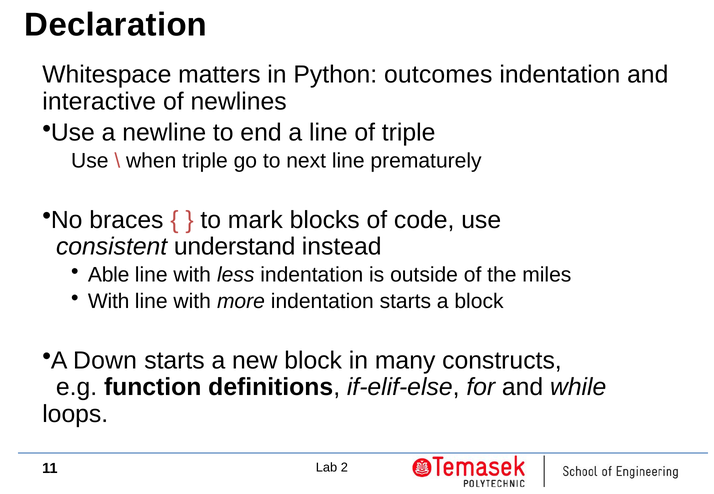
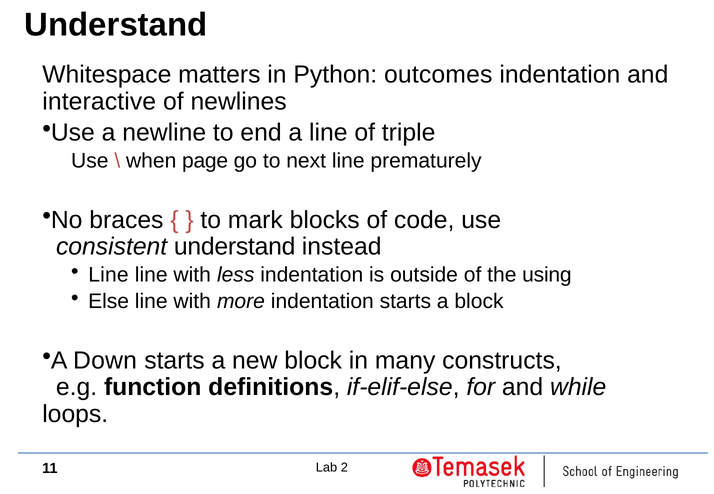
Declaration at (116, 25): Declaration -> Understand
when triple: triple -> page
Able at (109, 275): Able -> Line
miles: miles -> using
With at (109, 302): With -> Else
